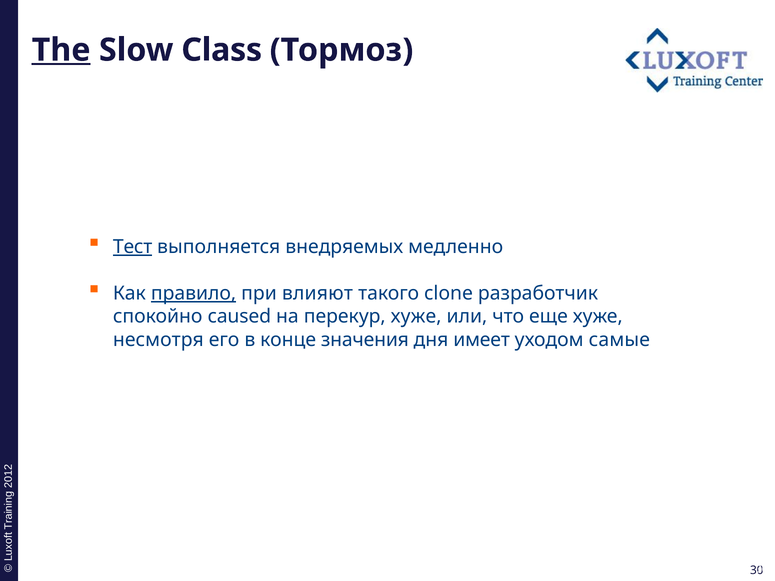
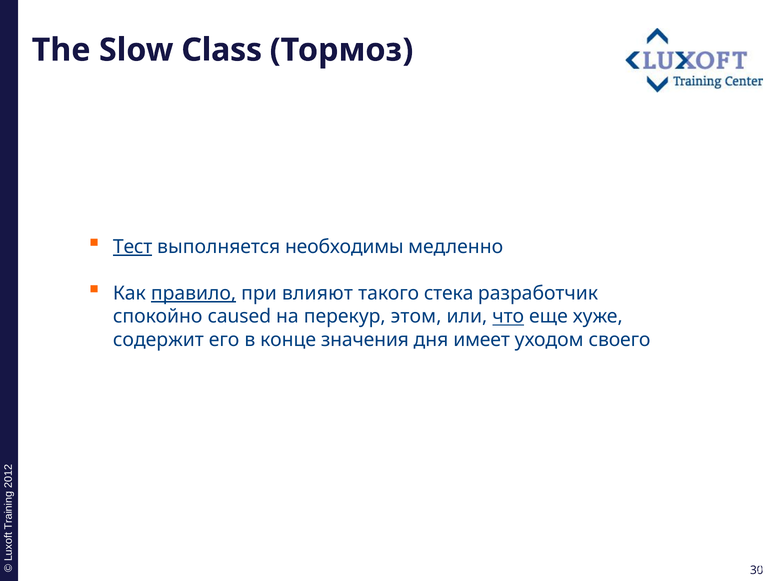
The underline: present -> none
внедряемых: внедряемых -> необходимы
clone: clone -> стека
перекур хуже: хуже -> этом
что underline: none -> present
несмотря: несмотря -> содержит
самые: самые -> своего
